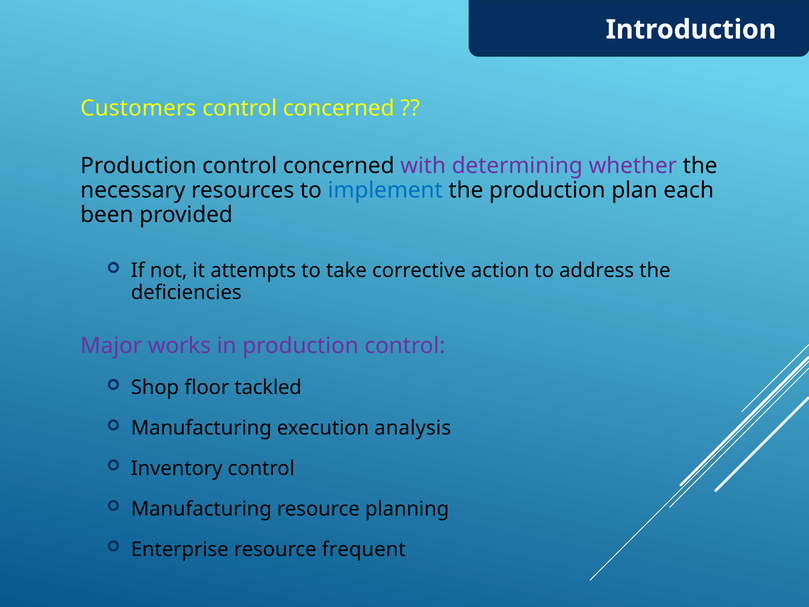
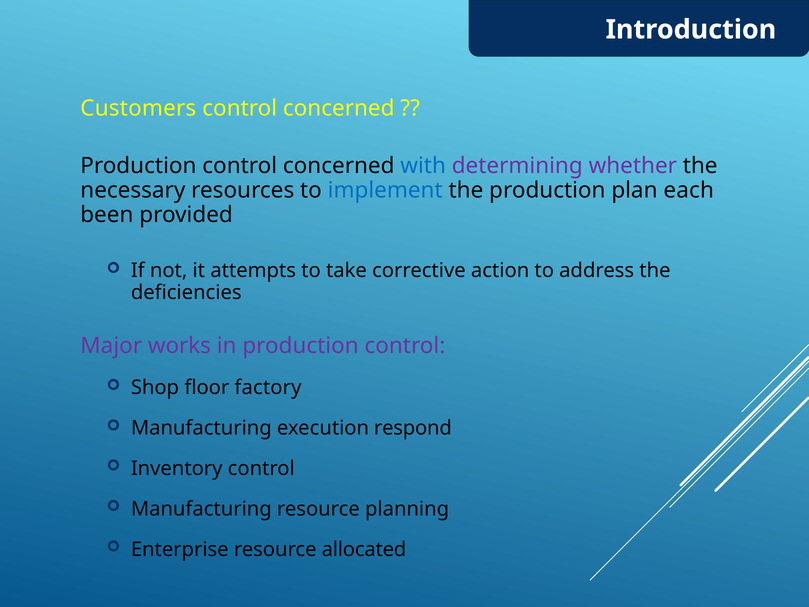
with colour: purple -> blue
tackled: tackled -> factory
analysis: analysis -> respond
frequent: frequent -> allocated
